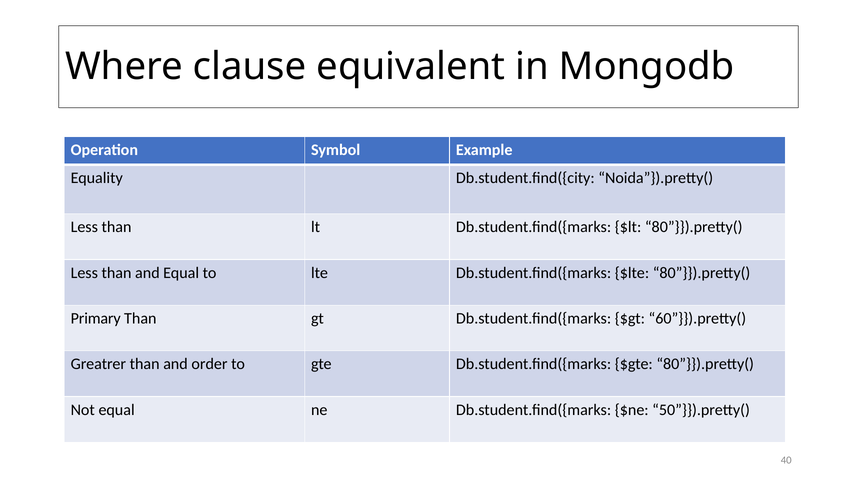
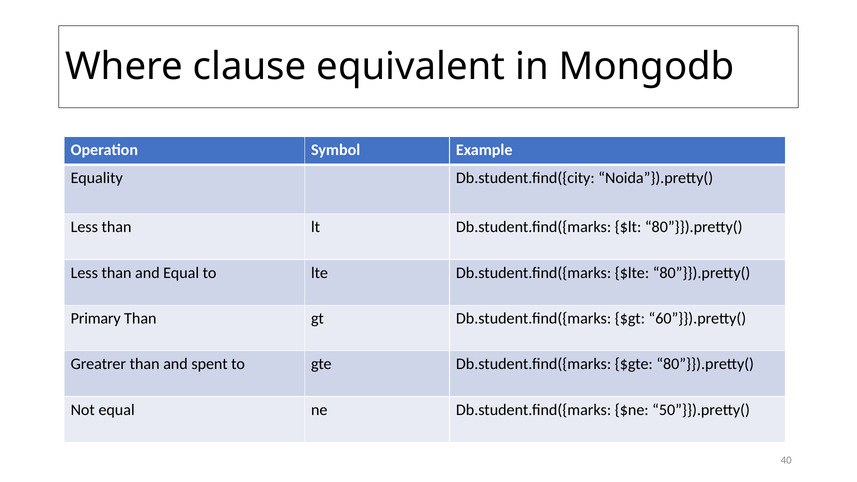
order: order -> spent
